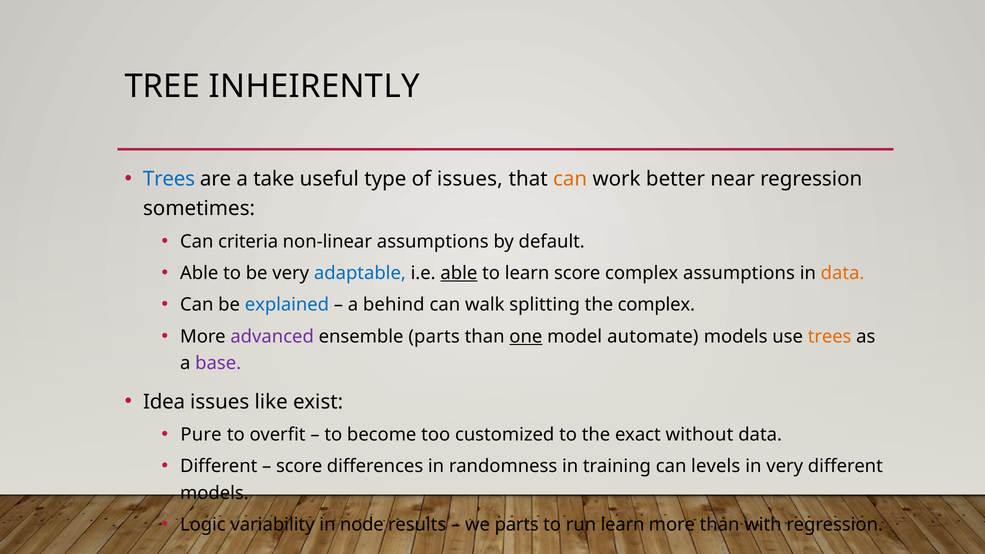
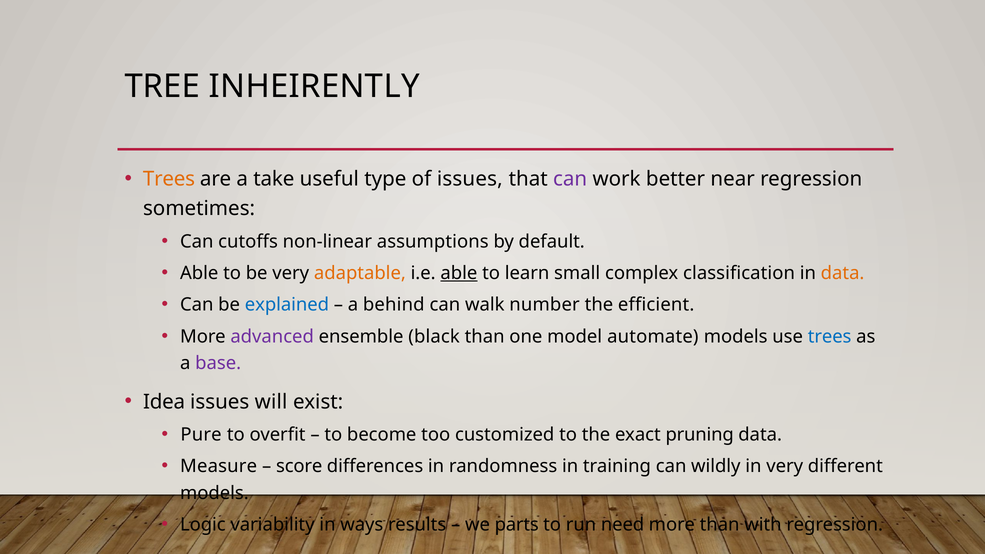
Trees at (169, 179) colour: blue -> orange
can at (570, 179) colour: orange -> purple
criteria: criteria -> cutoffs
adaptable colour: blue -> orange
learn score: score -> small
complex assumptions: assumptions -> classification
splitting: splitting -> number
the complex: complex -> efficient
ensemble parts: parts -> black
one underline: present -> none
trees at (830, 337) colour: orange -> blue
like: like -> will
without: without -> pruning
Different at (219, 466): Different -> Measure
levels: levels -> wildly
node: node -> ways
run learn: learn -> need
